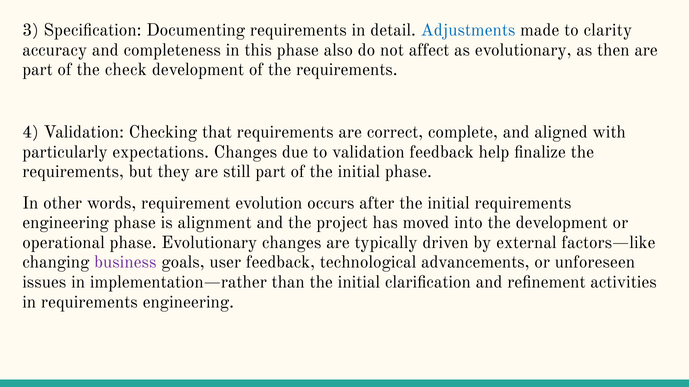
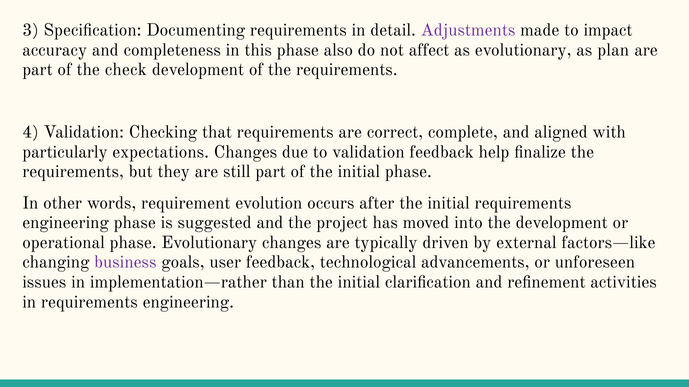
Adjustments colour: blue -> purple
clarity: clarity -> impact
then: then -> plan
alignment: alignment -> suggested
